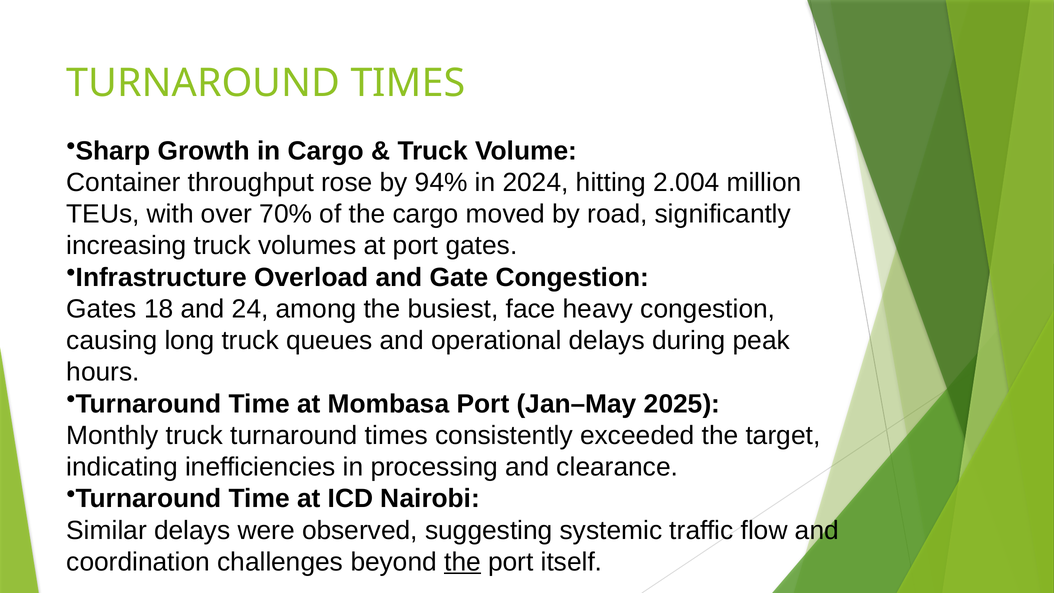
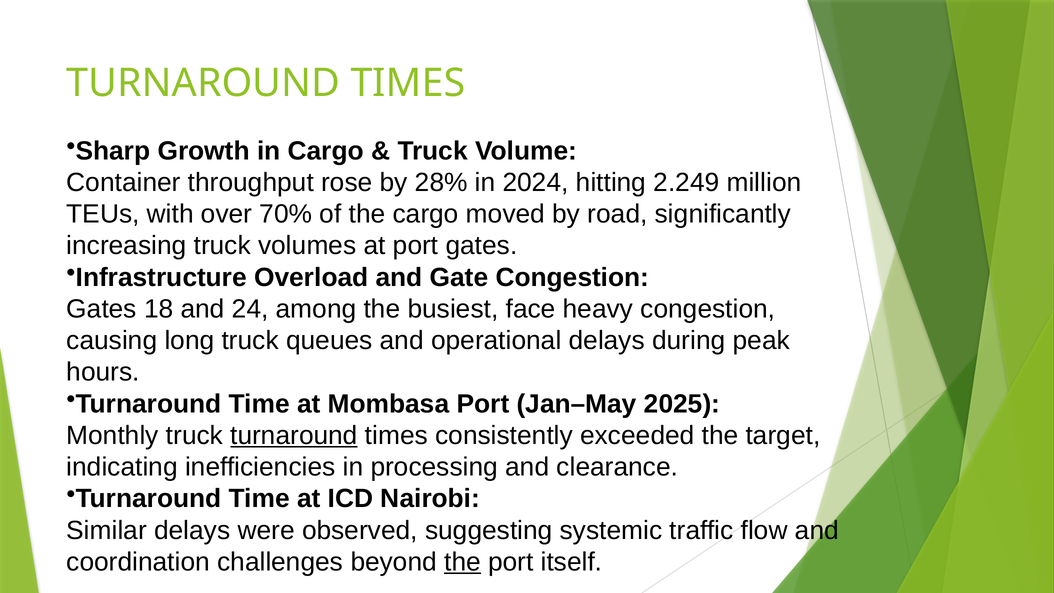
94%: 94% -> 28%
2.004: 2.004 -> 2.249
turnaround at (294, 435) underline: none -> present
